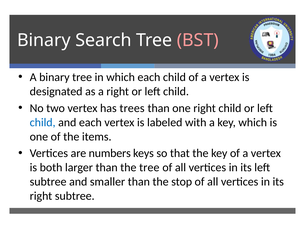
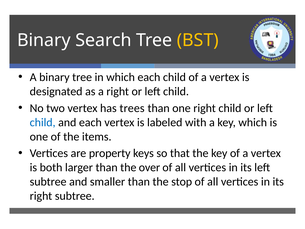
BST colour: pink -> yellow
numbers: numbers -> property
the tree: tree -> over
